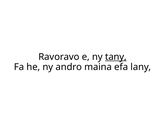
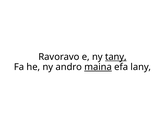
maina underline: none -> present
